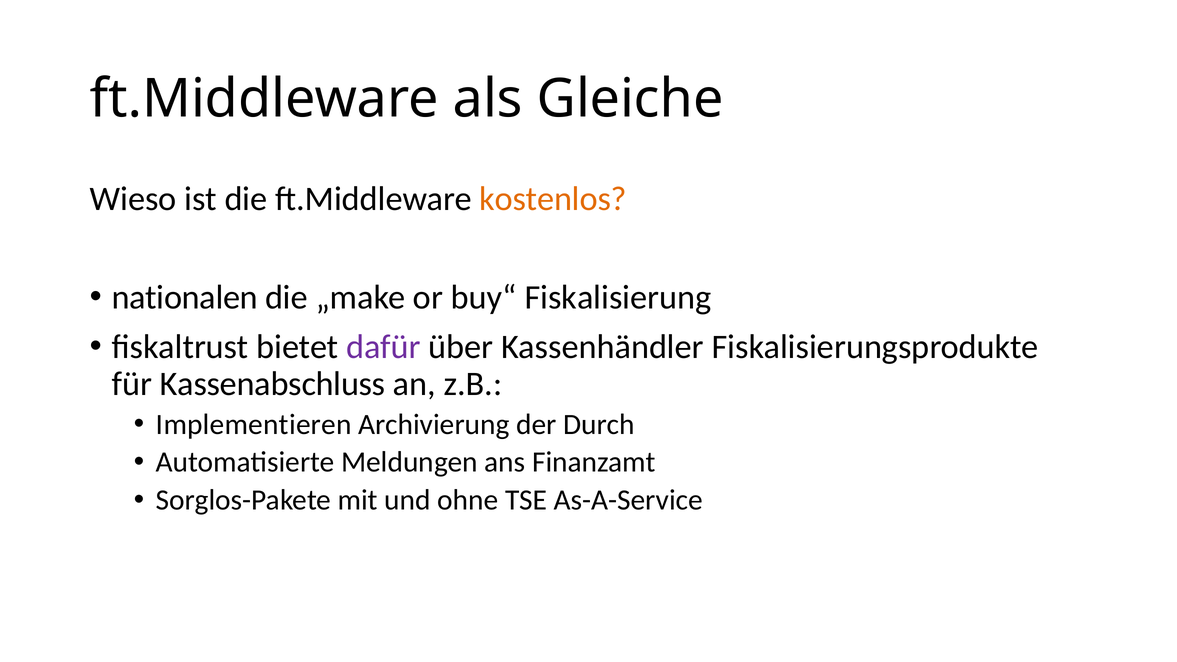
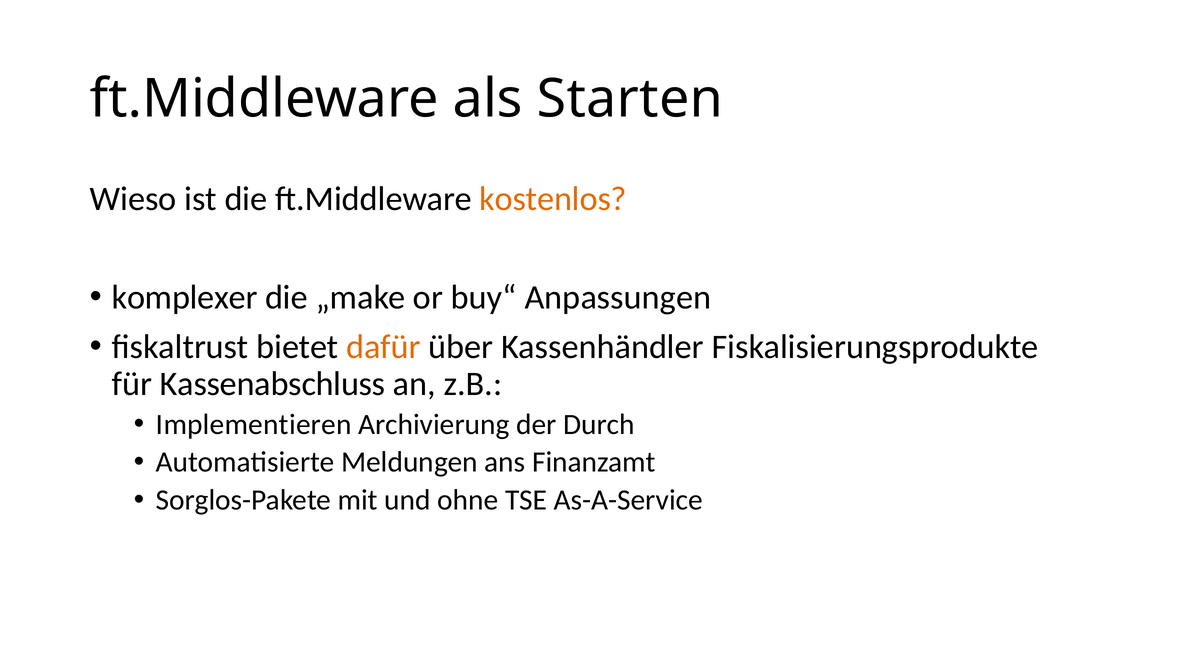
Gleiche: Gleiche -> Starten
nationalen: nationalen -> komplexer
Fiskalisierung: Fiskalisierung -> Anpassungen
dafür colour: purple -> orange
